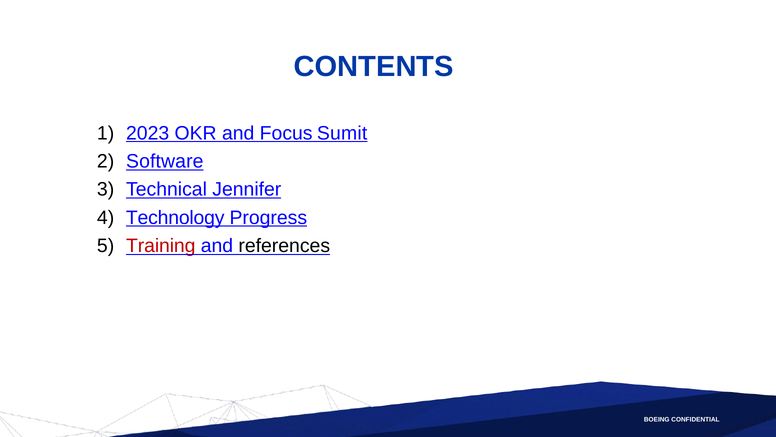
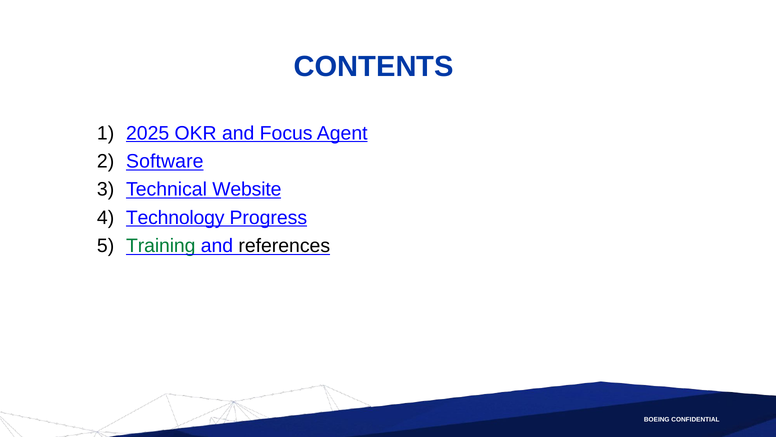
2023: 2023 -> 2025
Sumit: Sumit -> Agent
Jennifer: Jennifer -> Website
Training colour: red -> green
